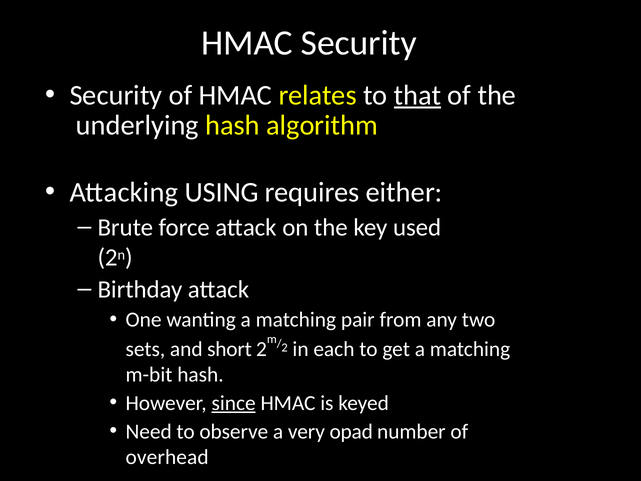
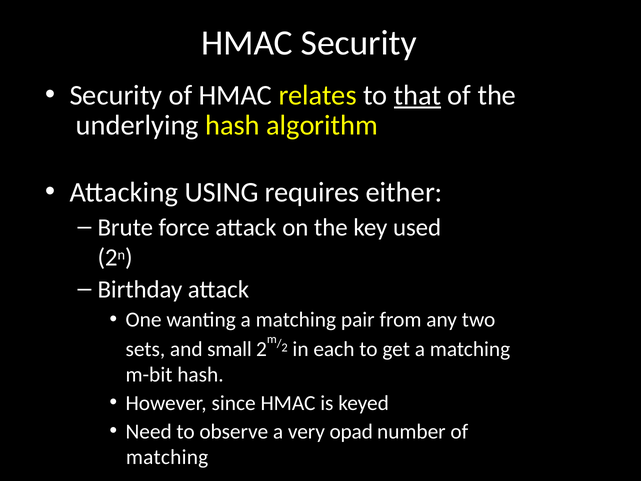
short: short -> small
since underline: present -> none
overhead at (167, 457): overhead -> matching
